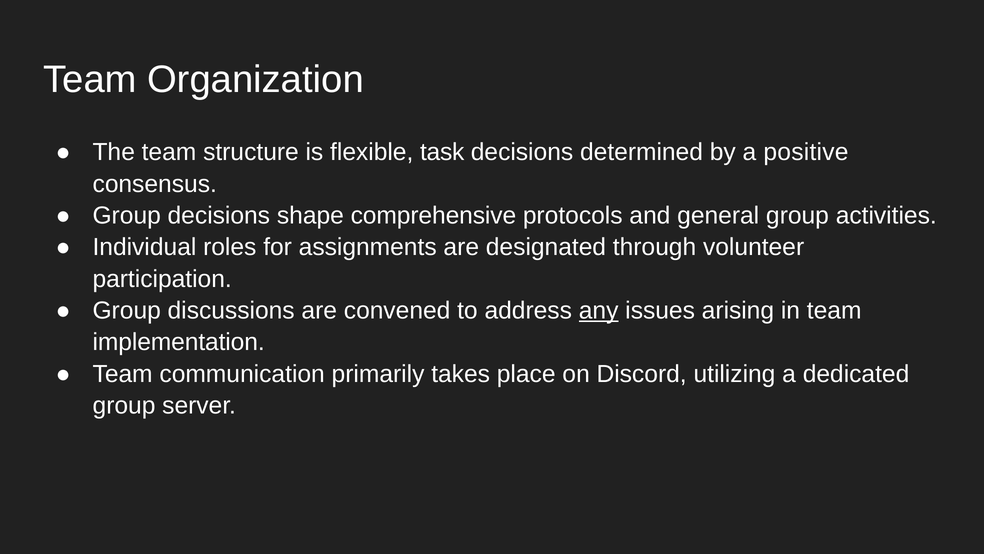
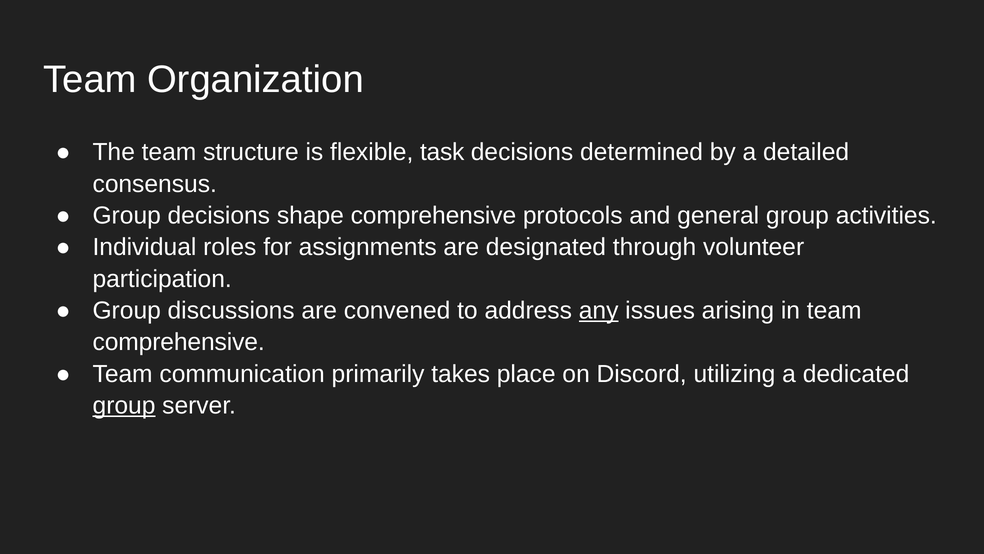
positive: positive -> detailed
implementation at (179, 342): implementation -> comprehensive
group at (124, 405) underline: none -> present
